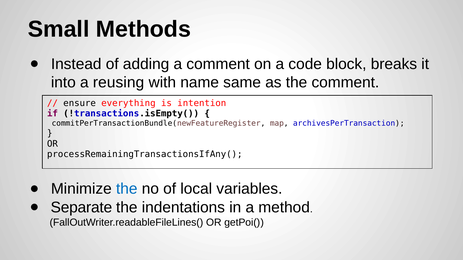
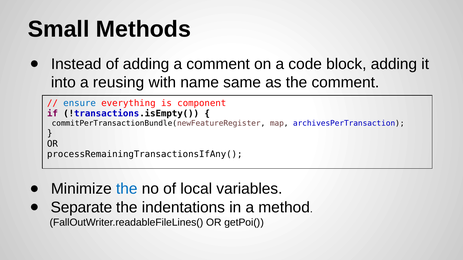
block breaks: breaks -> adding
ensure colour: black -> blue
intention: intention -> component
